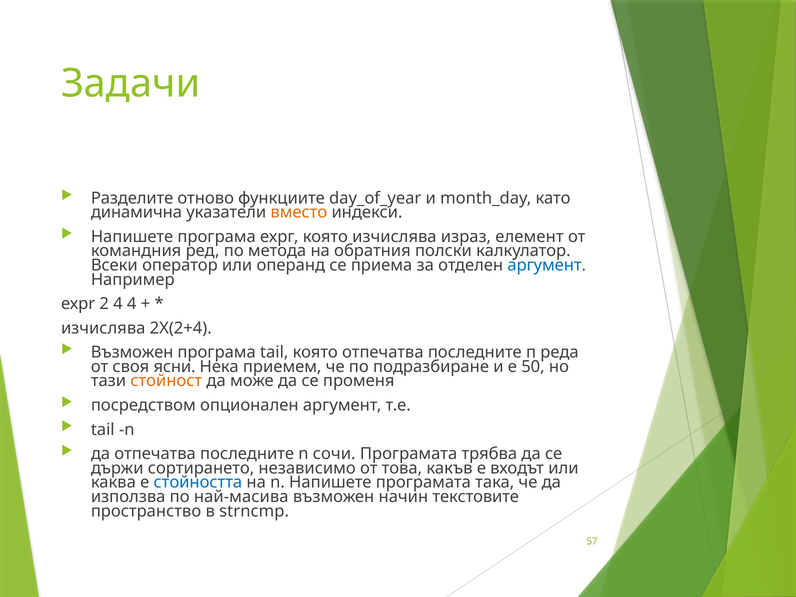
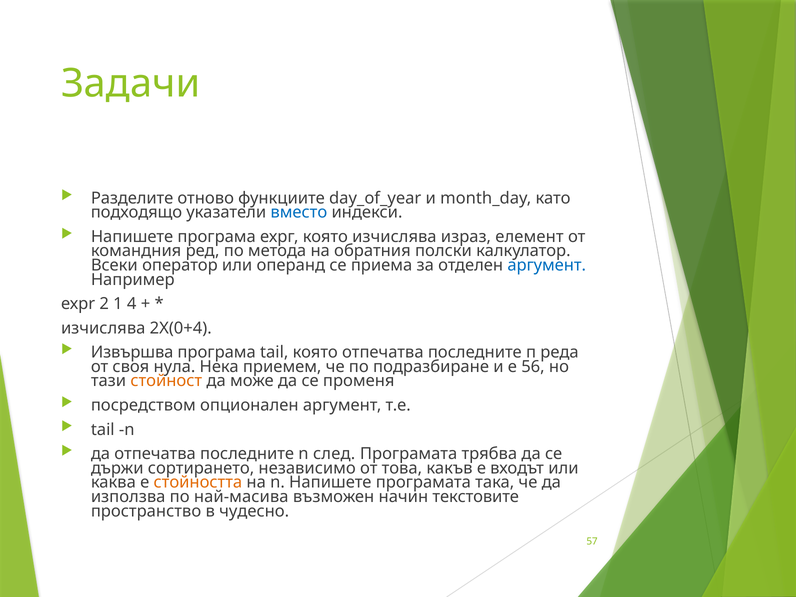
динамична: динамична -> подходящо
вместо colour: orange -> blue
2 4: 4 -> 1
2Х(2+4: 2Х(2+4 -> 2Х(0+4
Възможен at (132, 352): Възможен -> Извършва
ясни: ясни -> нула
50: 50 -> 56
сочи: сочи -> след
стойността colour: blue -> orange
strncmp: strncmp -> чудесно
